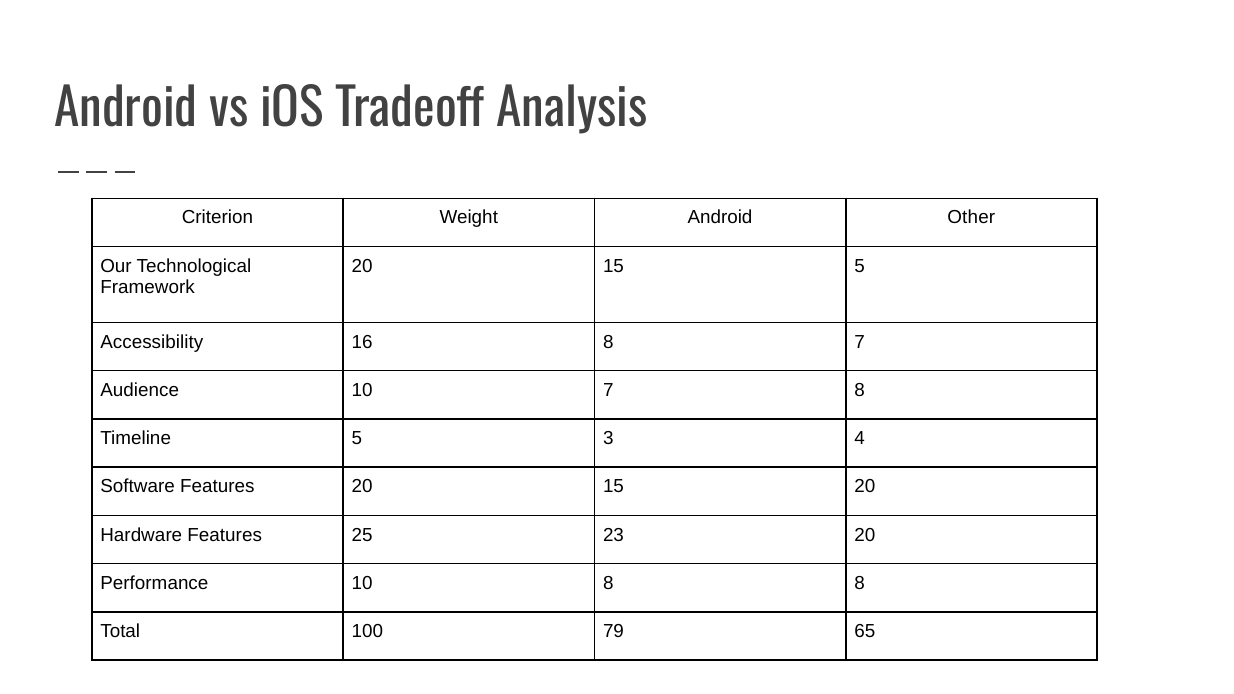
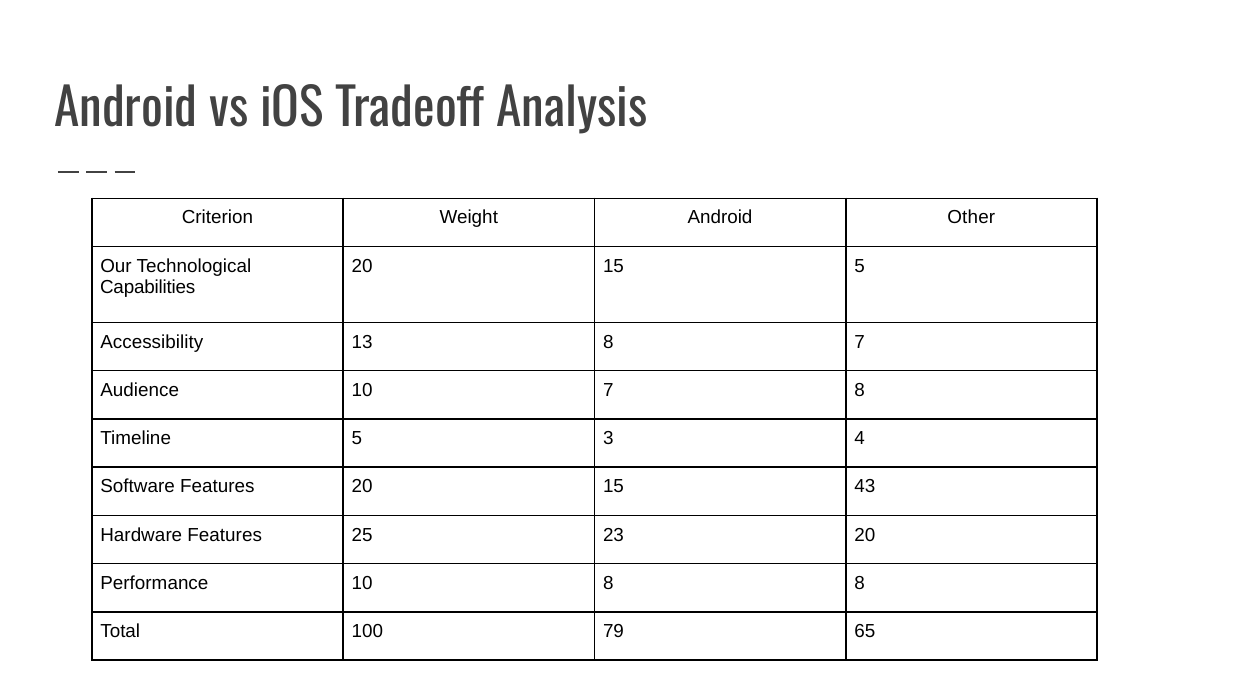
Framework: Framework -> Capabilities
16: 16 -> 13
15 20: 20 -> 43
